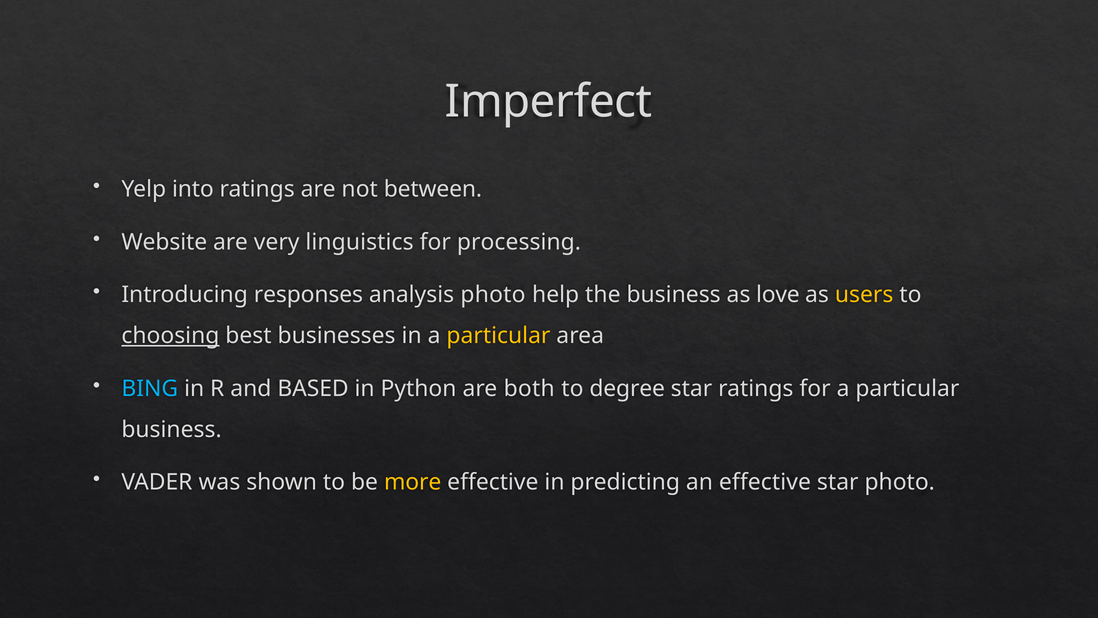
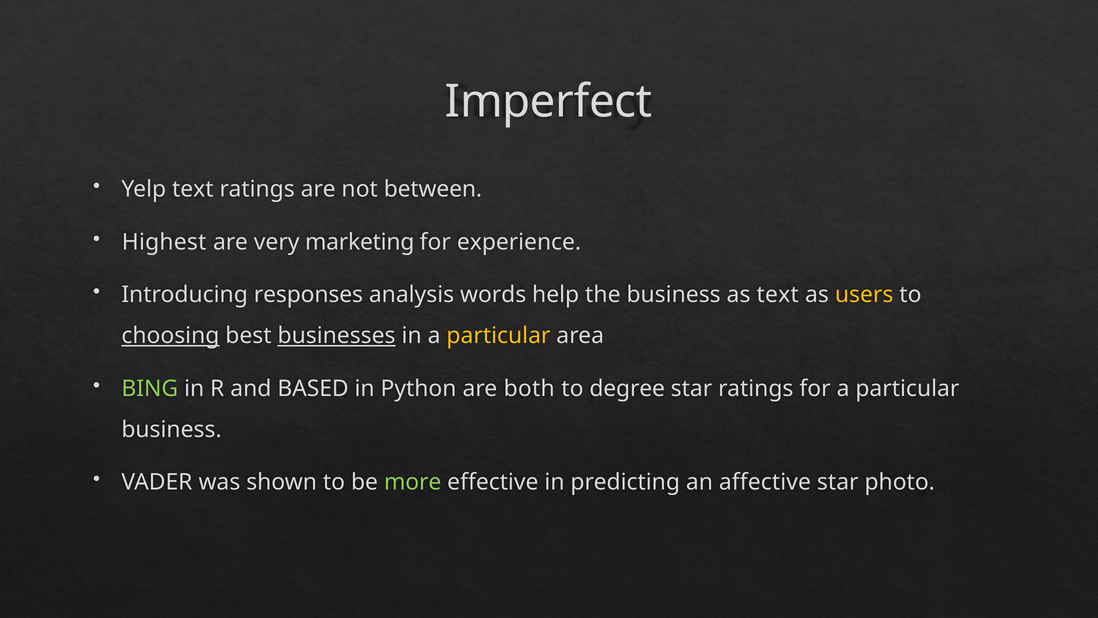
Yelp into: into -> text
Website: Website -> Highest
linguistics: linguistics -> marketing
processing: processing -> experience
analysis photo: photo -> words
as love: love -> text
businesses underline: none -> present
BING colour: light blue -> light green
more colour: yellow -> light green
an effective: effective -> affective
